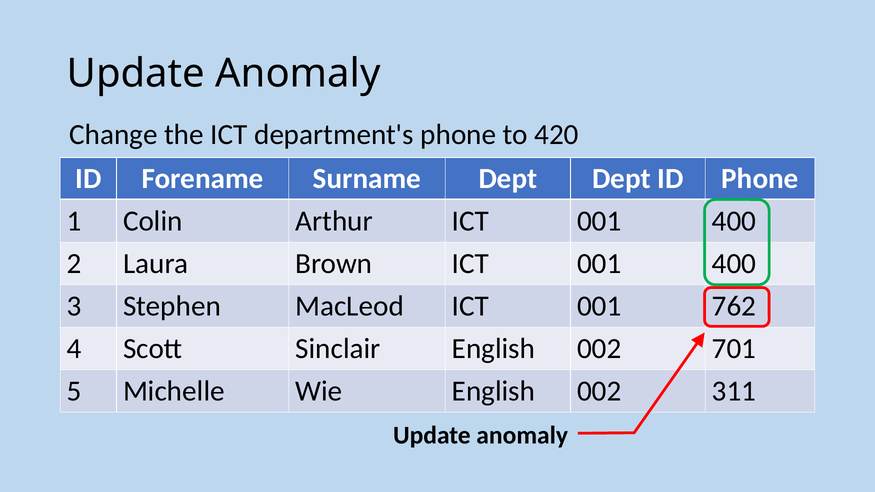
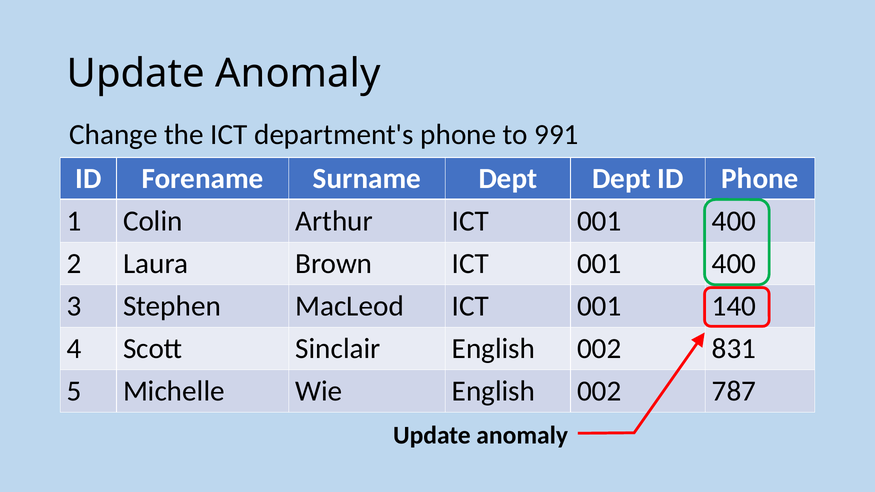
420: 420 -> 991
762: 762 -> 140
701: 701 -> 831
311: 311 -> 787
